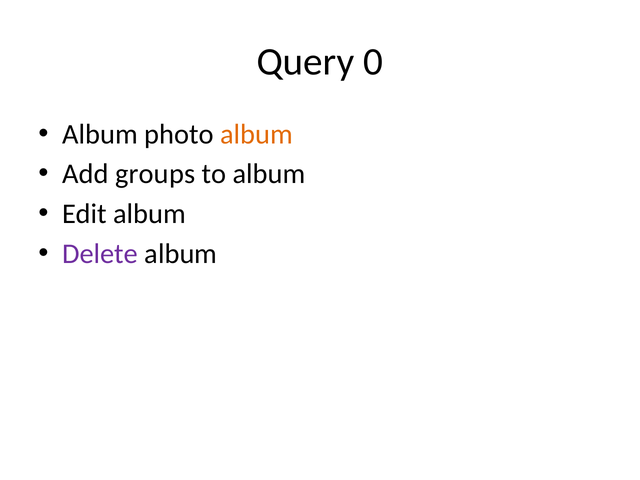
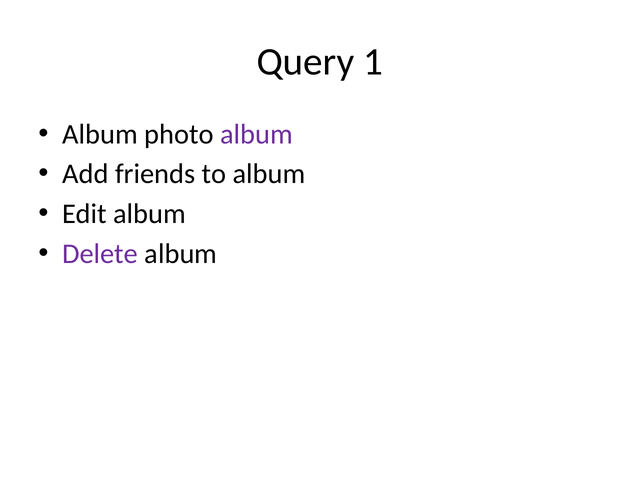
0: 0 -> 1
album at (256, 134) colour: orange -> purple
groups: groups -> friends
